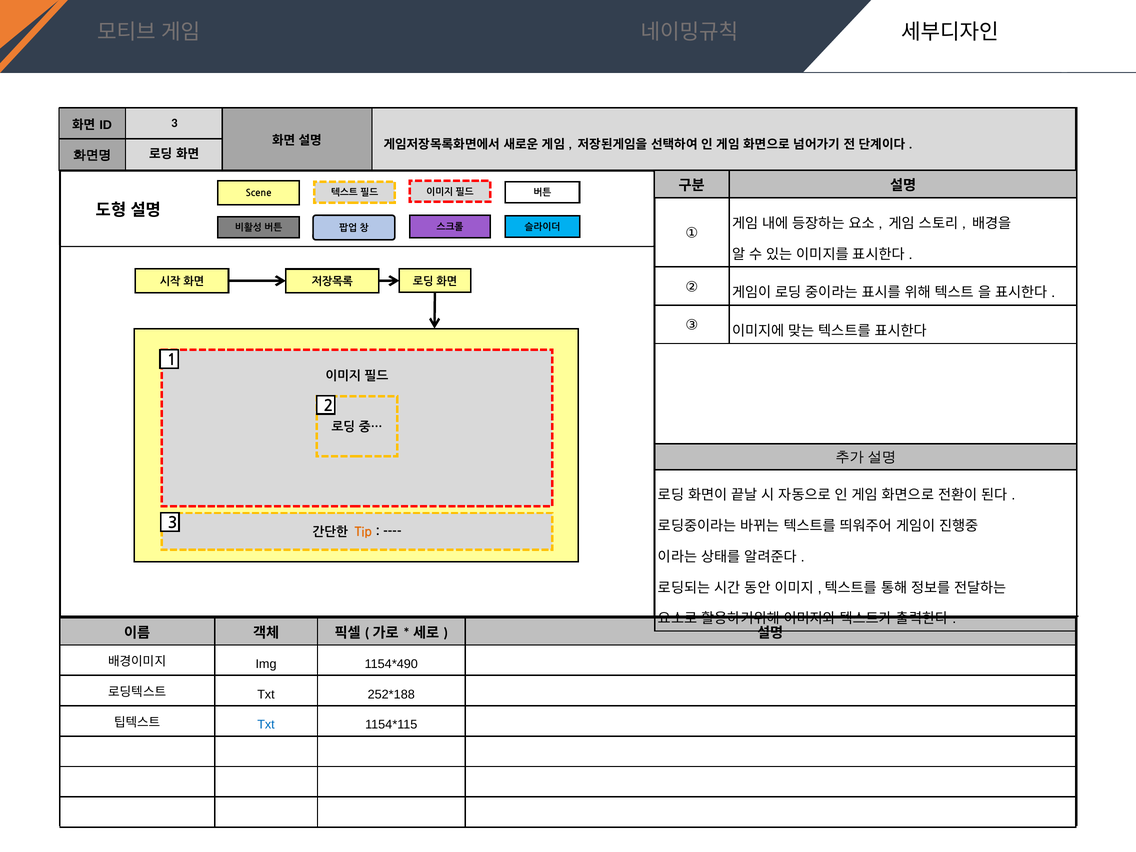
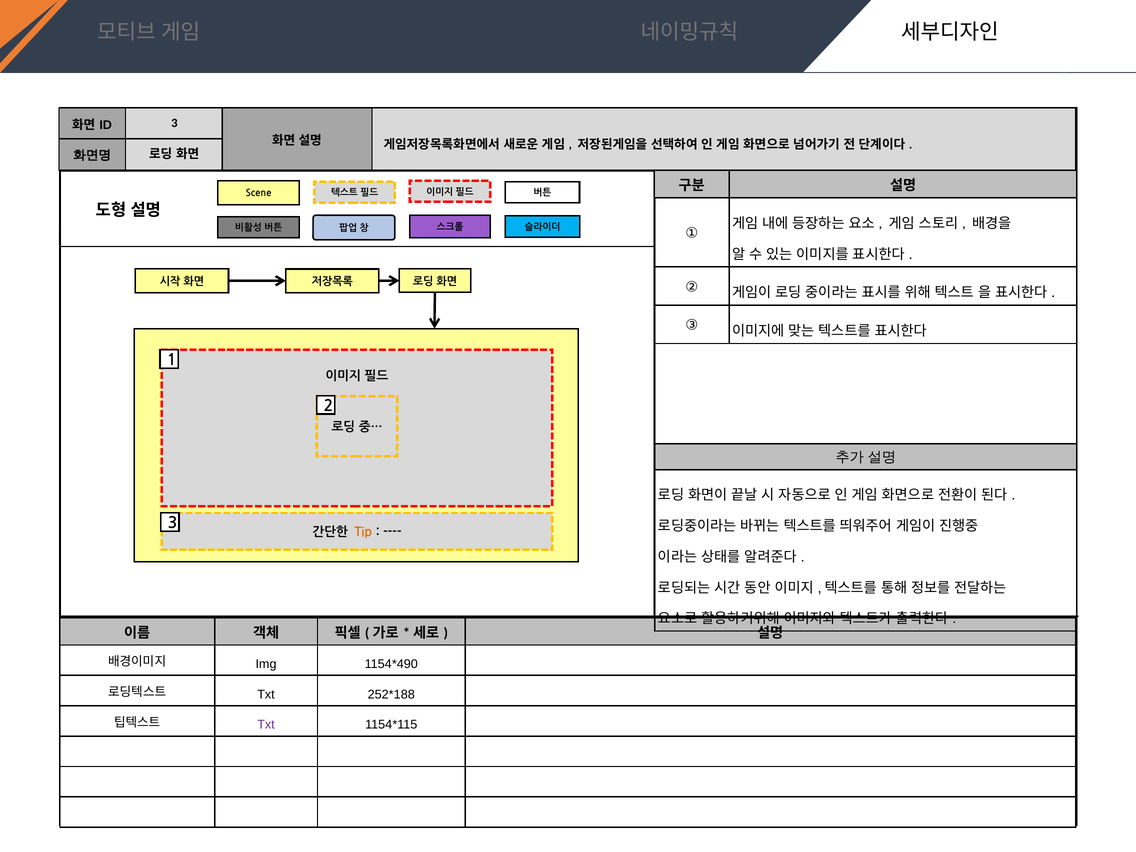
Txt at (266, 725) colour: blue -> purple
